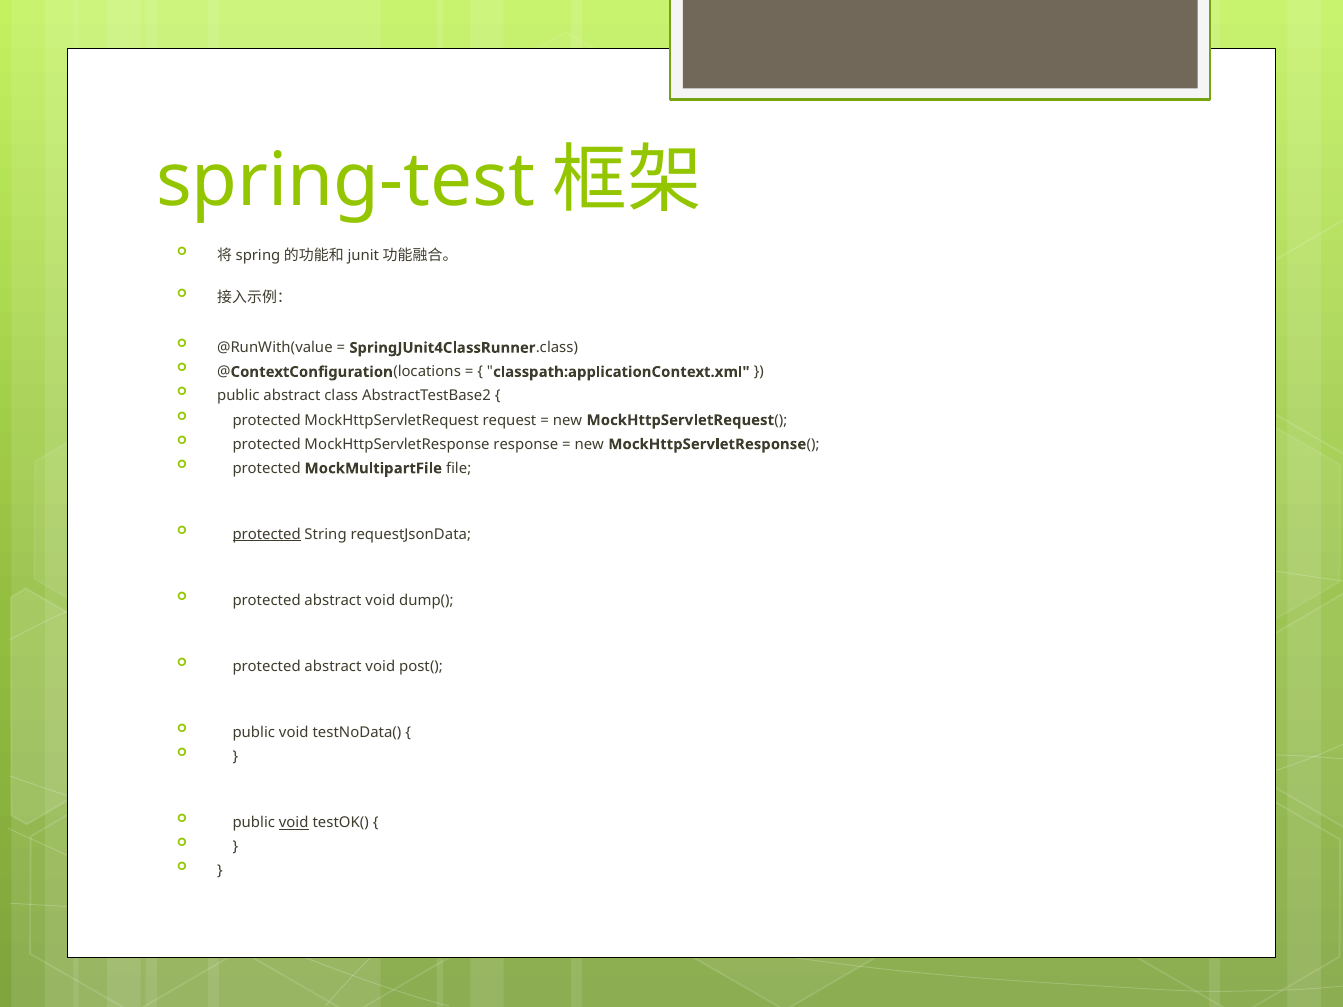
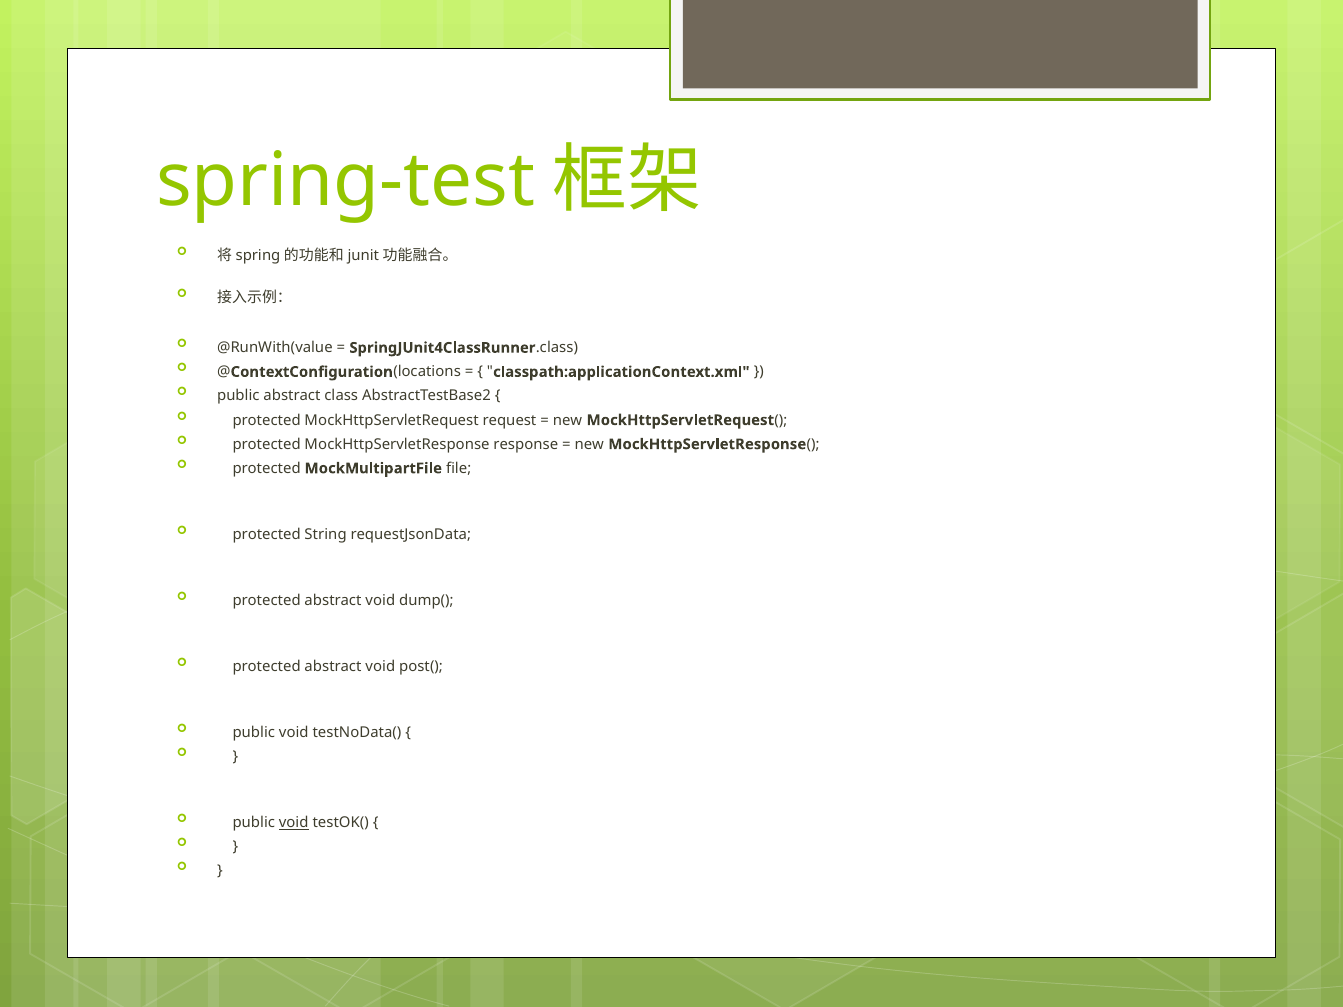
protected at (267, 535) underline: present -> none
